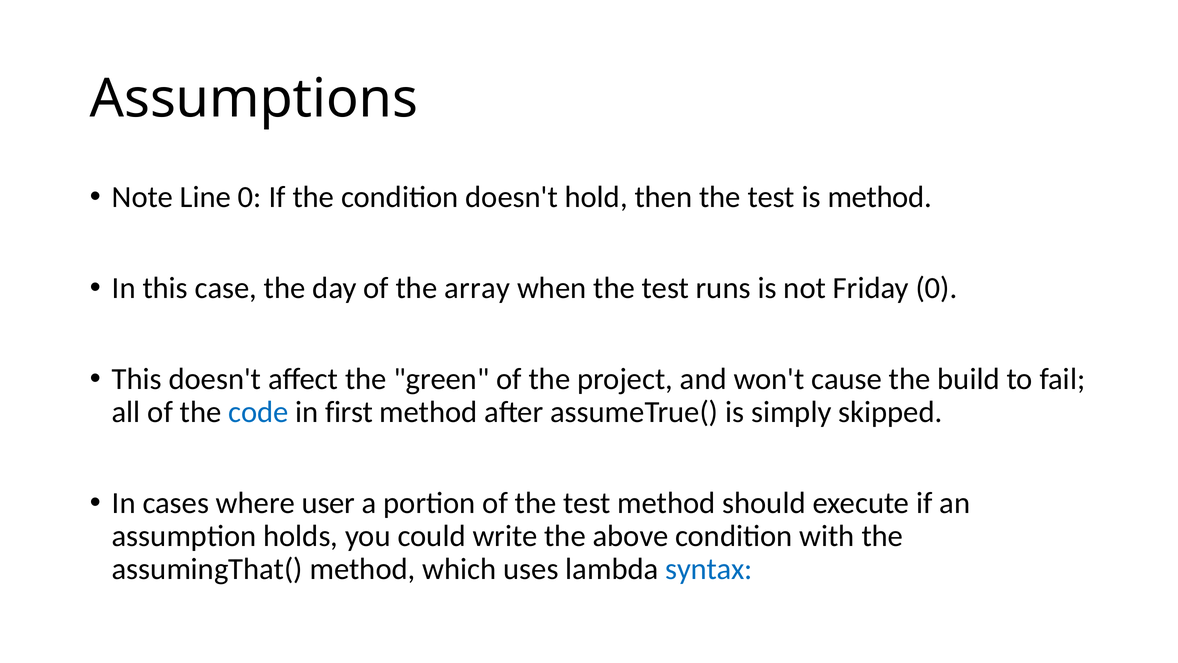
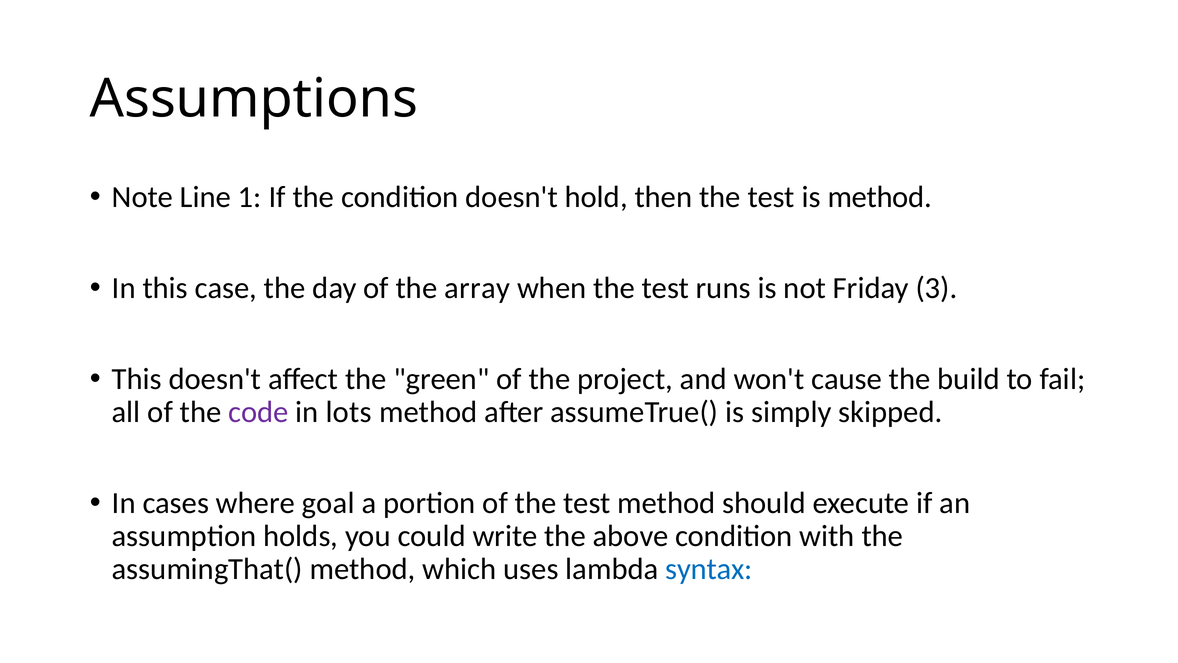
Line 0: 0 -> 1
Friday 0: 0 -> 3
code colour: blue -> purple
first: first -> lots
user: user -> goal
